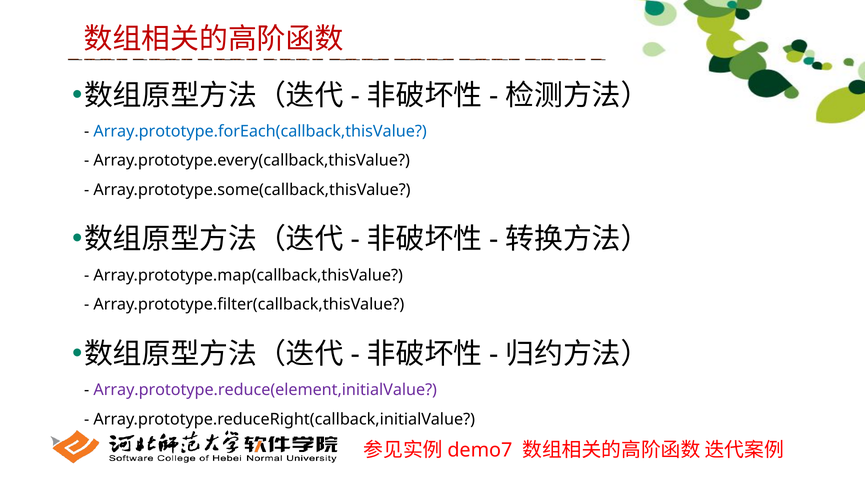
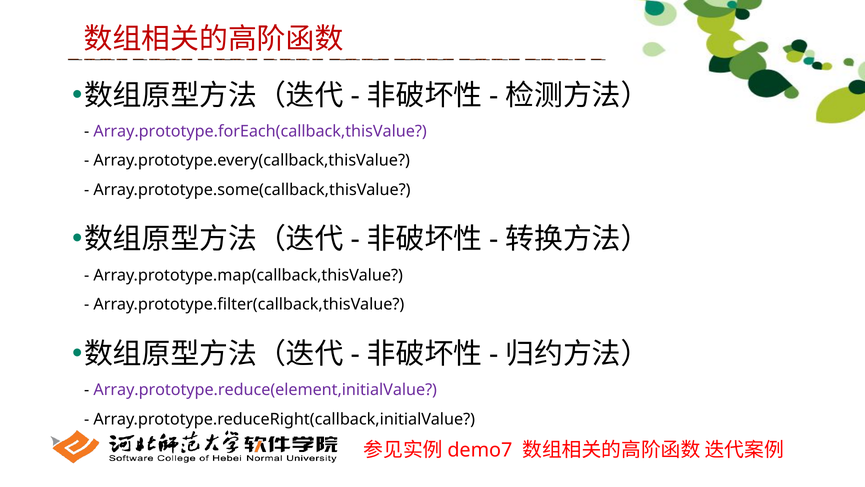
Array.prototype.forEach(callback,thisValue colour: blue -> purple
